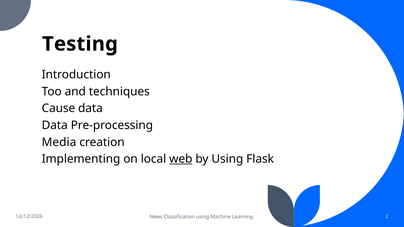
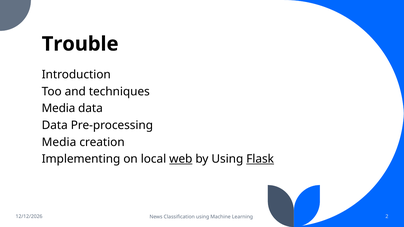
Testing: Testing -> Trouble
Cause at (58, 108): Cause -> Media
Flask underline: none -> present
